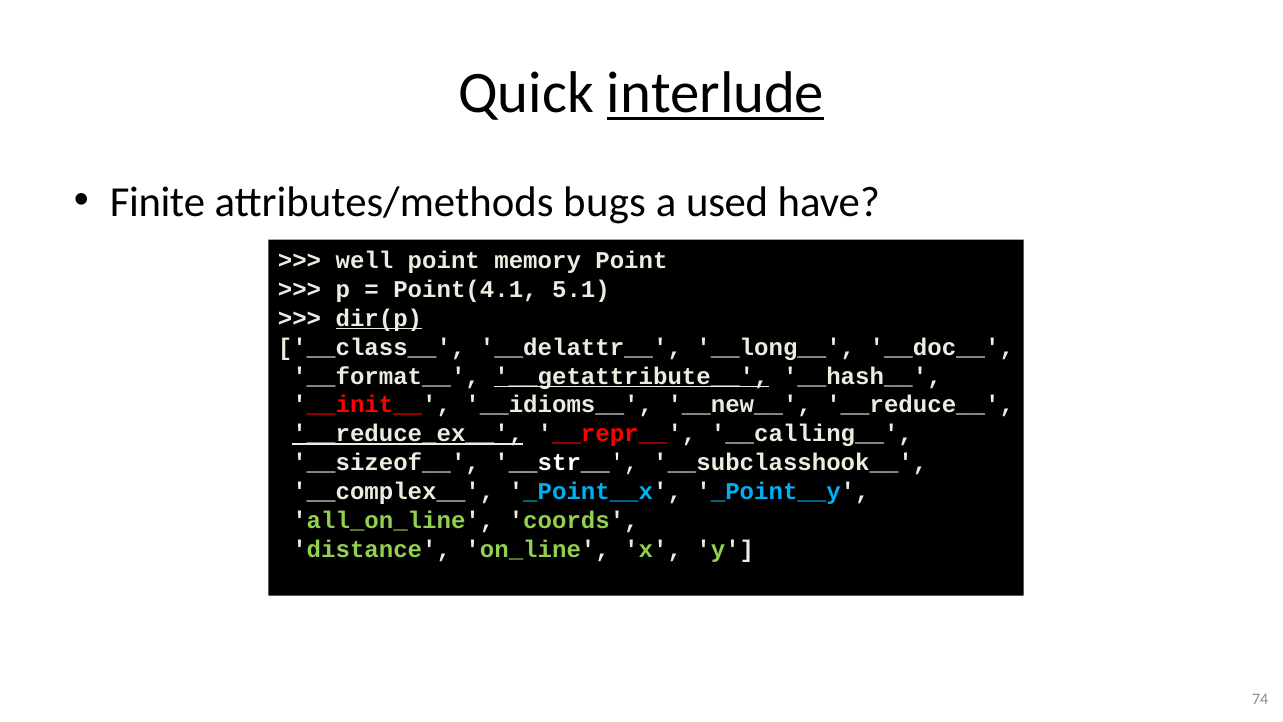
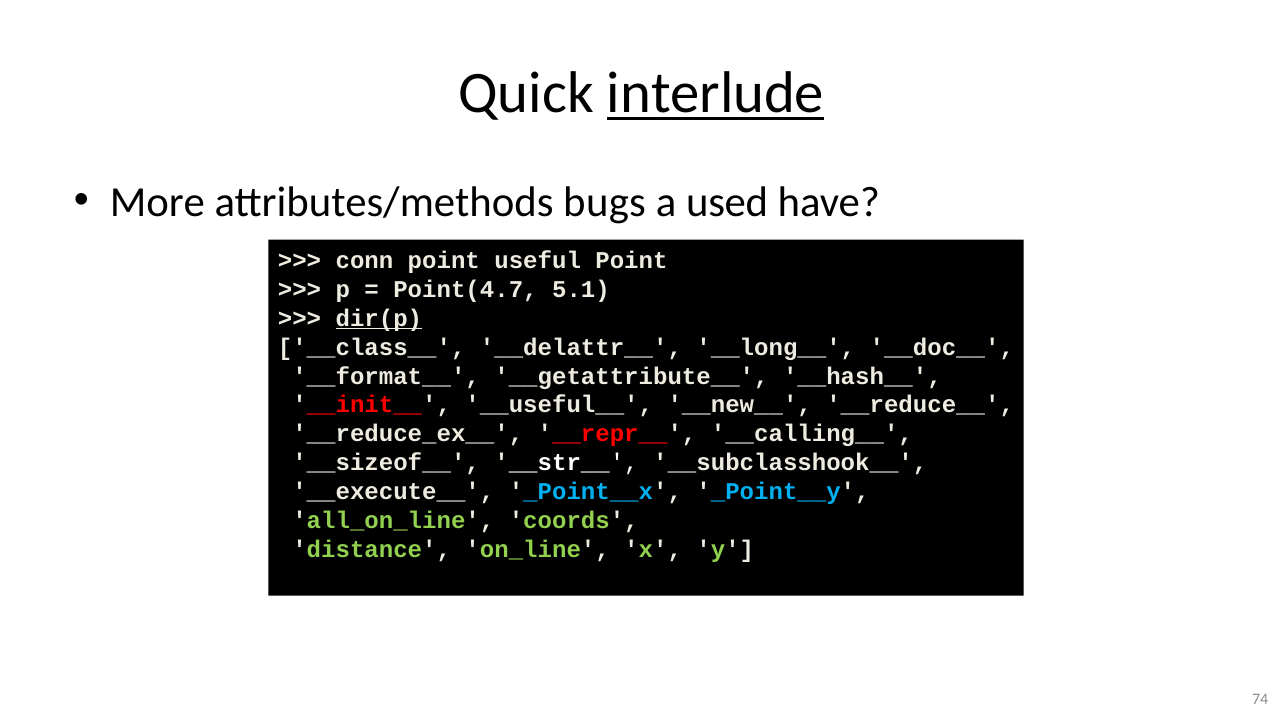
Finite: Finite -> More
well: well -> conn
memory: memory -> useful
Point(4.1: Point(4.1 -> Point(4.7
__getattribute__ underline: present -> none
__idioms__: __idioms__ -> __useful__
__reduce_ex__ underline: present -> none
__complex__: __complex__ -> __execute__
